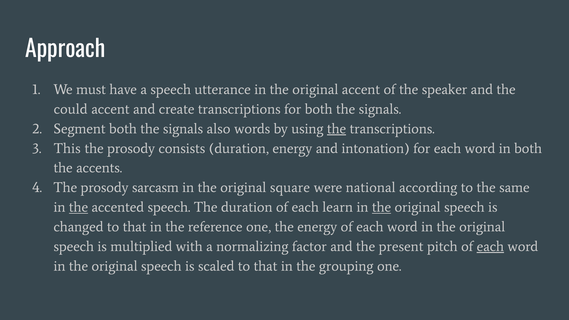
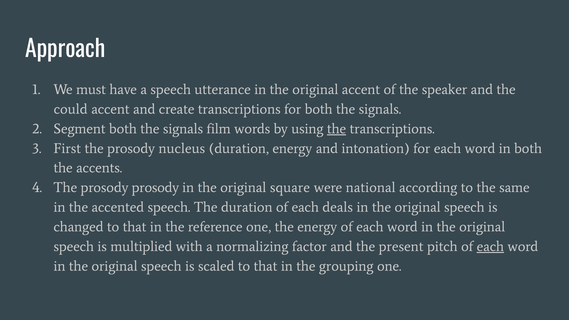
also: also -> film
This: This -> First
consists: consists -> nucleus
prosody sarcasm: sarcasm -> prosody
the at (78, 207) underline: present -> none
learn: learn -> deals
the at (382, 207) underline: present -> none
